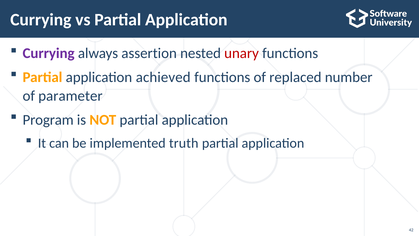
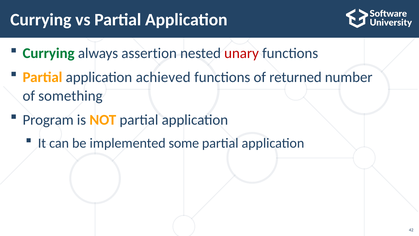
Currying at (49, 53) colour: purple -> green
replaced: replaced -> returned
parameter: parameter -> something
truth: truth -> some
